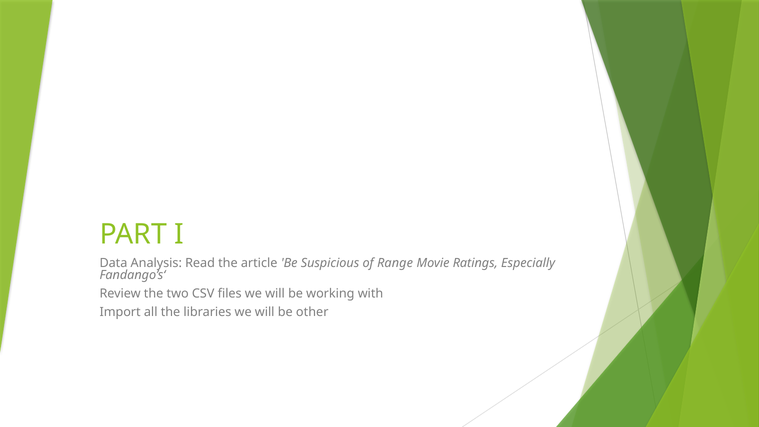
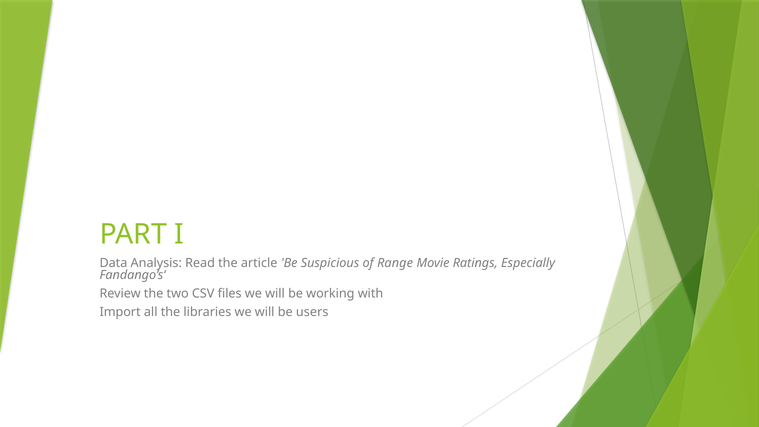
other: other -> users
